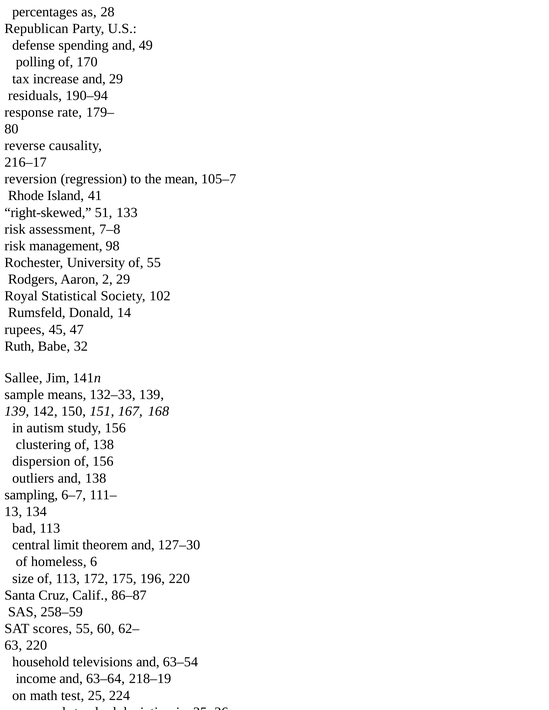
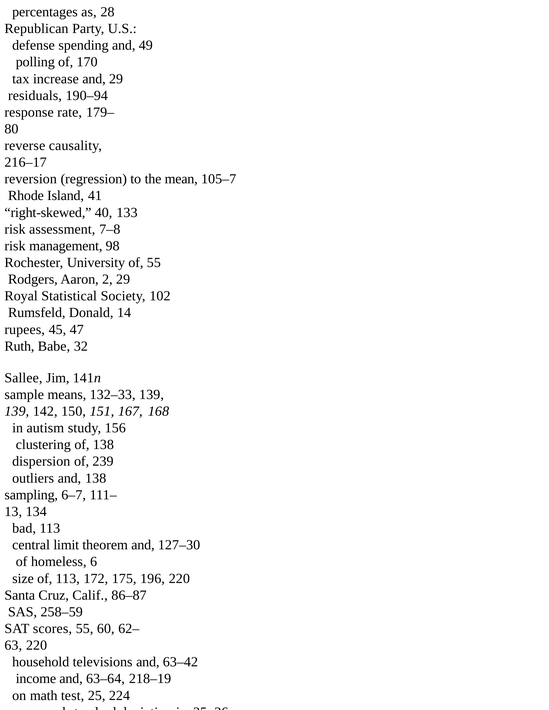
51: 51 -> 40
of 156: 156 -> 239
63–54: 63–54 -> 63–42
